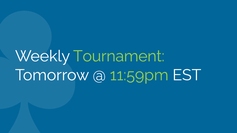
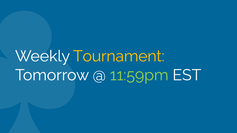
Tournament colour: light green -> yellow
